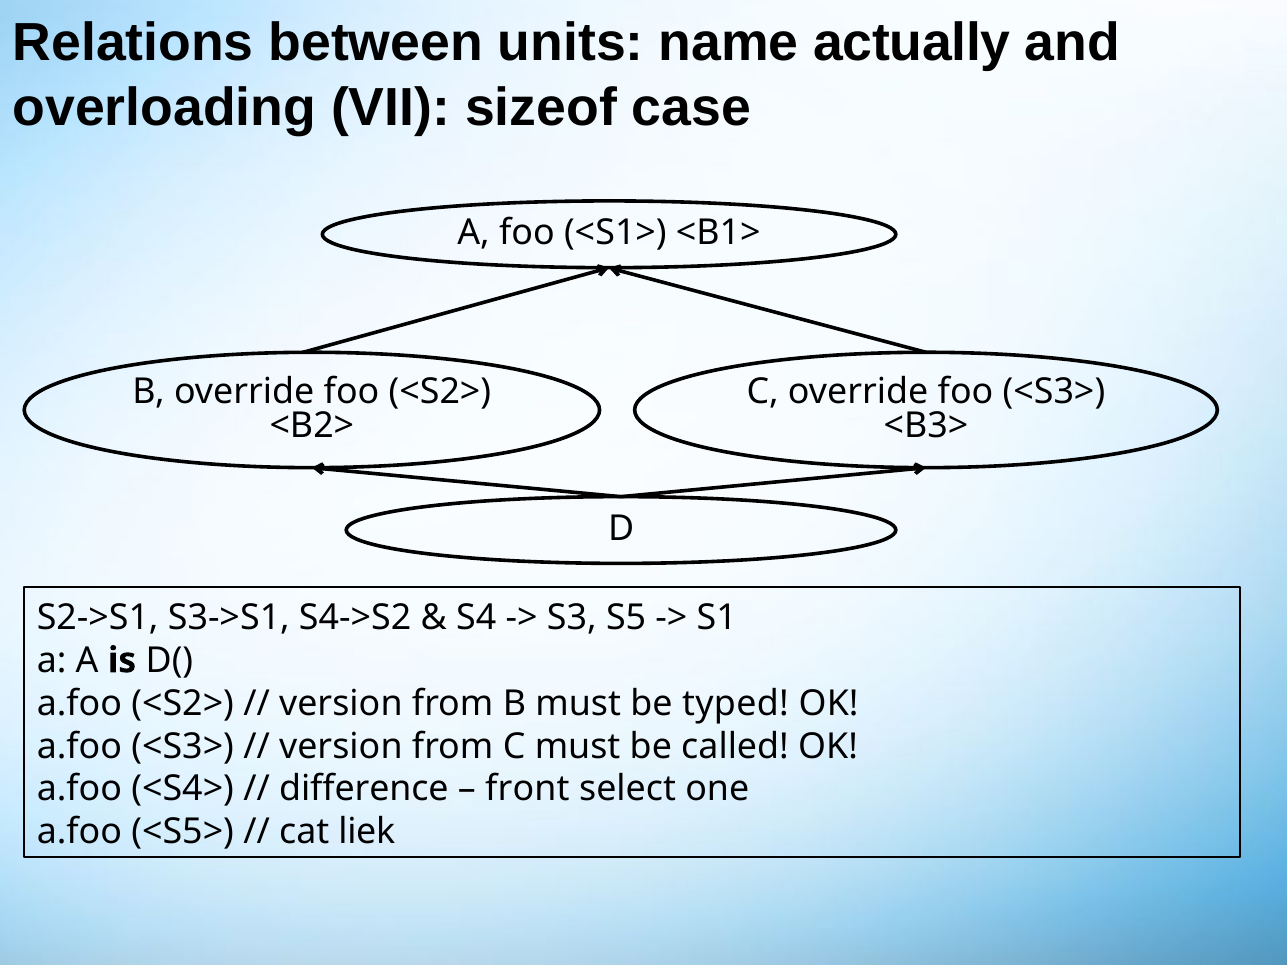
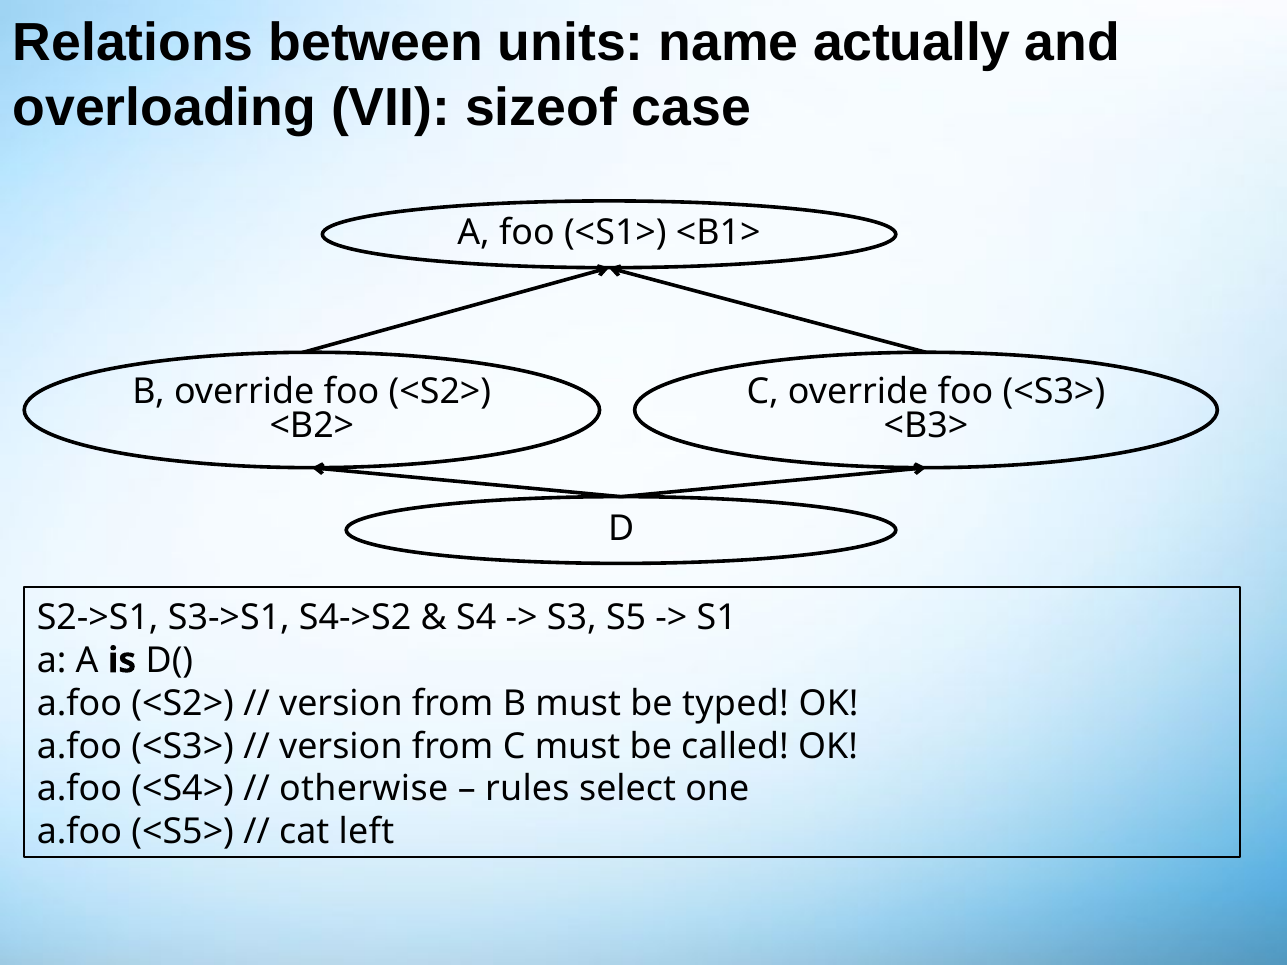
difference: difference -> otherwise
front: front -> rules
liek: liek -> left
